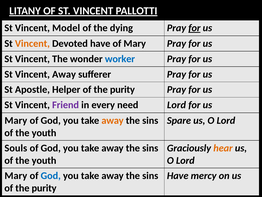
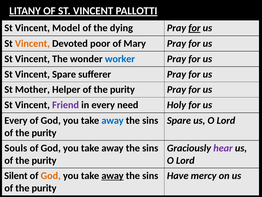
Devoted have: have -> poor
Vincent Away: Away -> Spare
Apostle: Apostle -> Mother
need Lord: Lord -> Holy
Mary at (16, 120): Mary -> Every
away at (113, 120) colour: orange -> blue
youth at (44, 133): youth -> purity
hear colour: orange -> purple
youth at (44, 160): youth -> purity
Mary at (16, 175): Mary -> Silent
God at (51, 175) colour: blue -> orange
away at (113, 175) underline: none -> present
